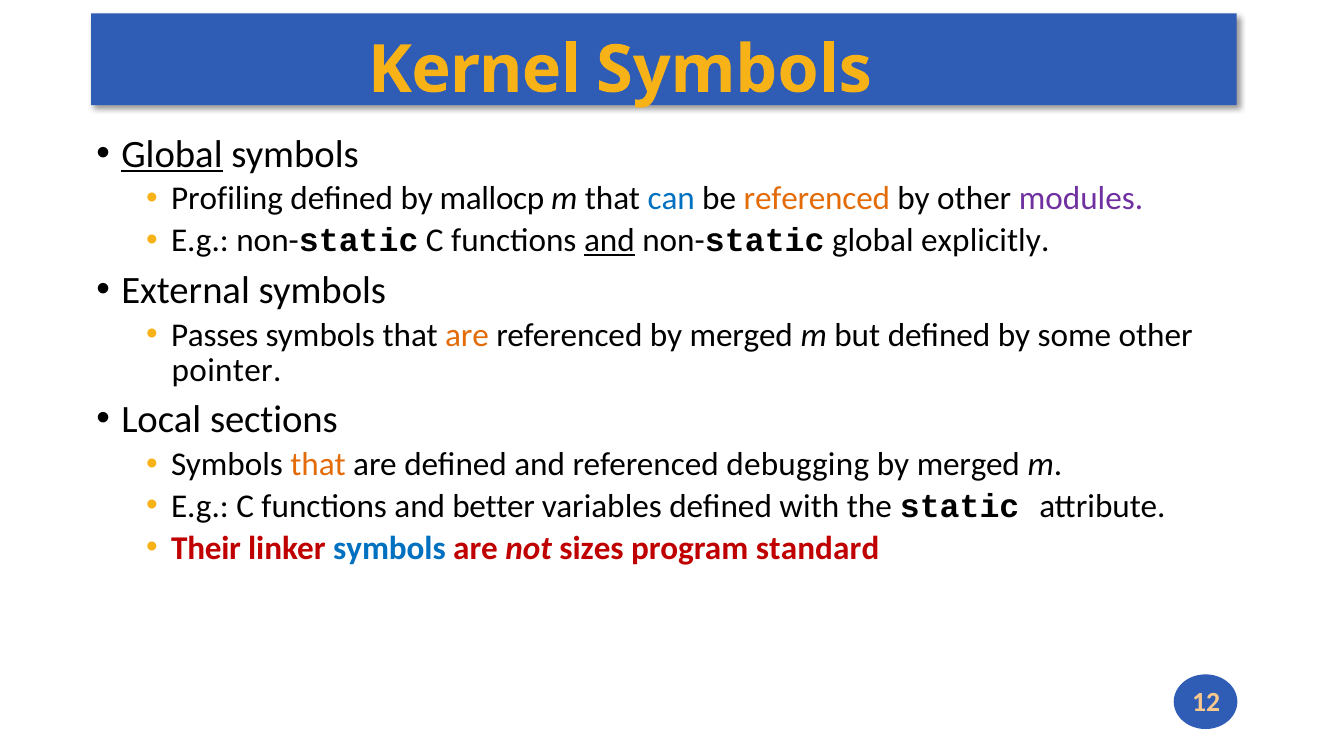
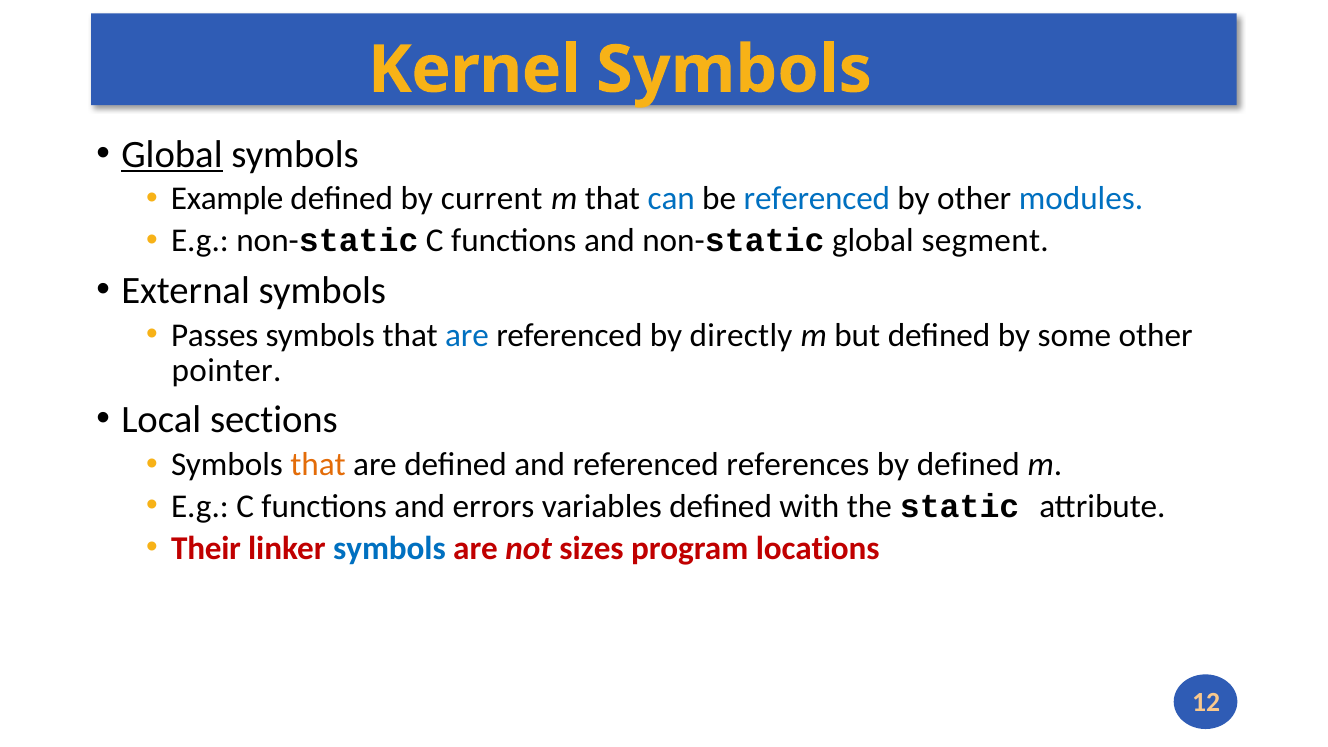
Profiling: Profiling -> Example
mallocp: mallocp -> current
referenced at (817, 199) colour: orange -> blue
modules colour: purple -> blue
and at (609, 241) underline: present -> none
explicitly: explicitly -> segment
are at (467, 335) colour: orange -> blue
referenced by merged: merged -> directly
debugging: debugging -> references
merged at (968, 464): merged -> defined
better: better -> errors
standard: standard -> locations
